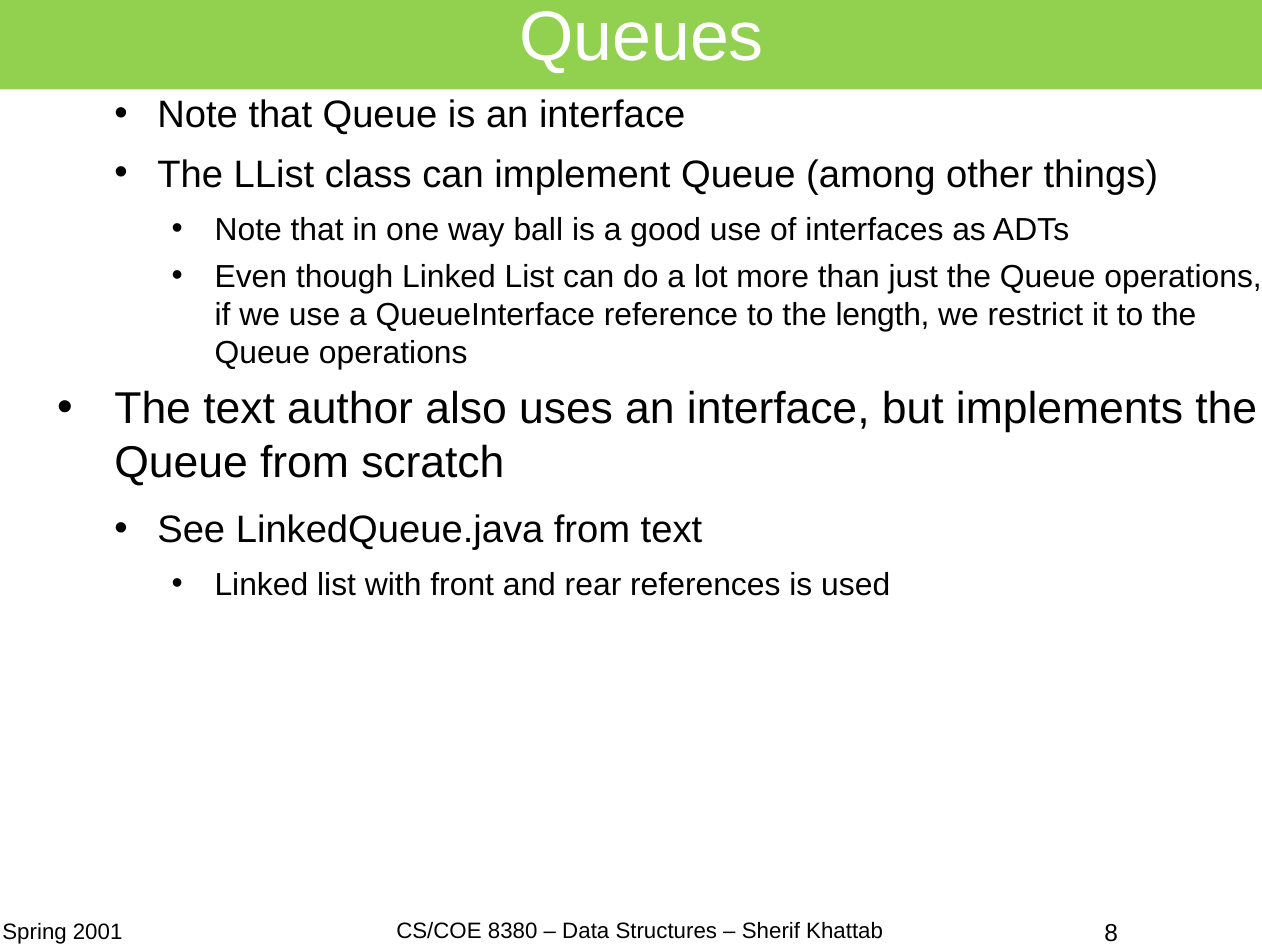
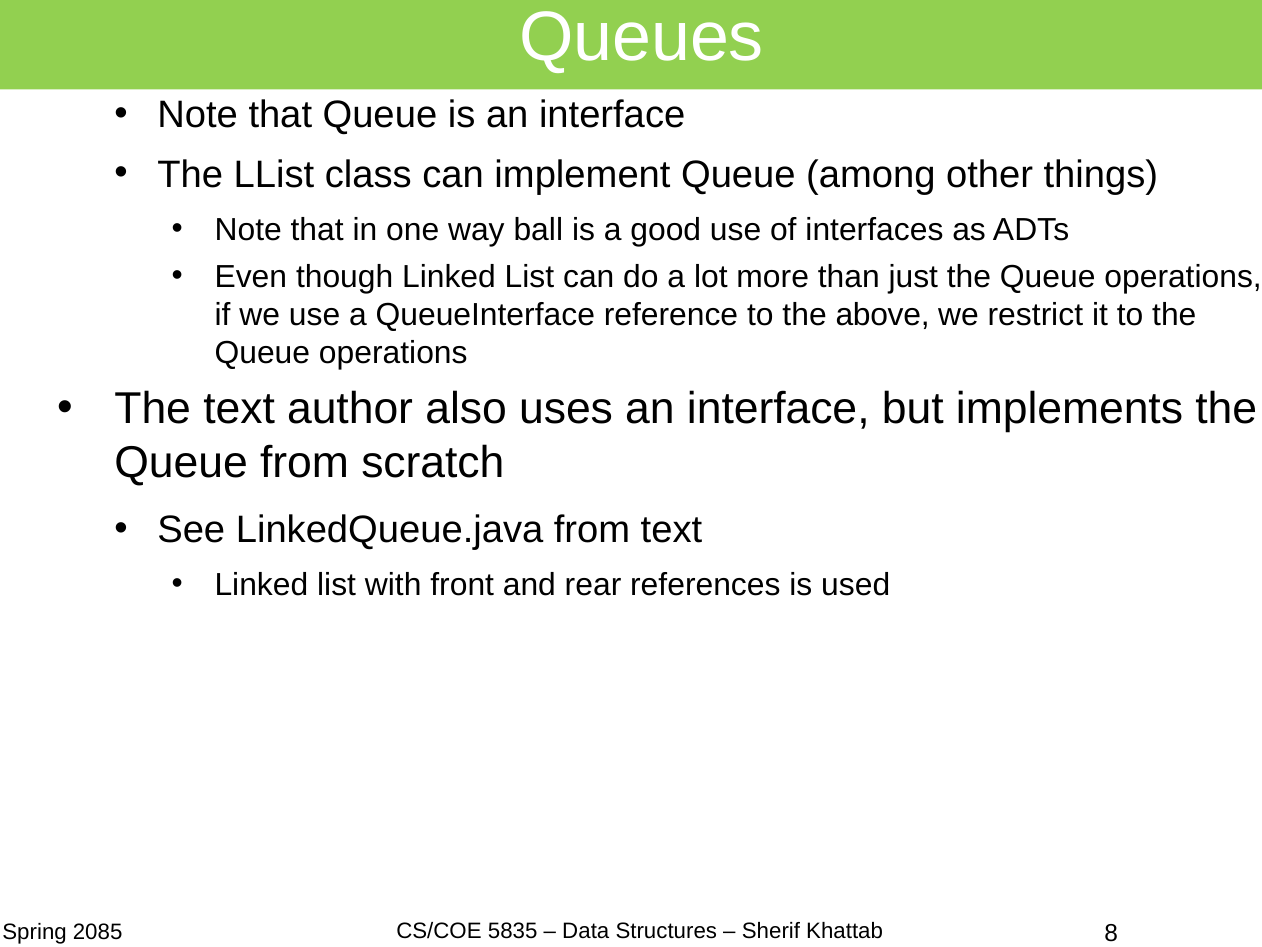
length: length -> above
2001: 2001 -> 2085
8380: 8380 -> 5835
